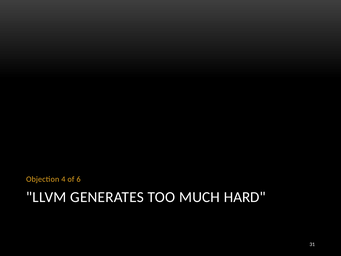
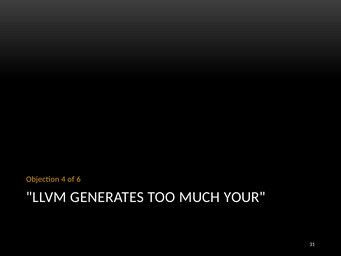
HARD: HARD -> YOUR
